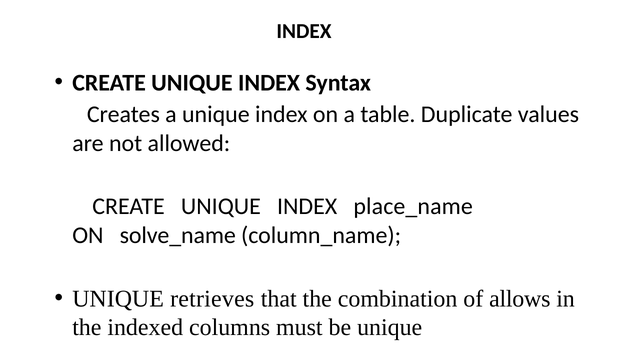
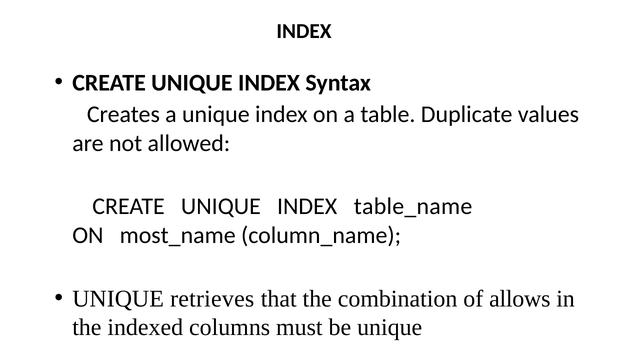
place_name: place_name -> table_name
solve_name: solve_name -> most_name
